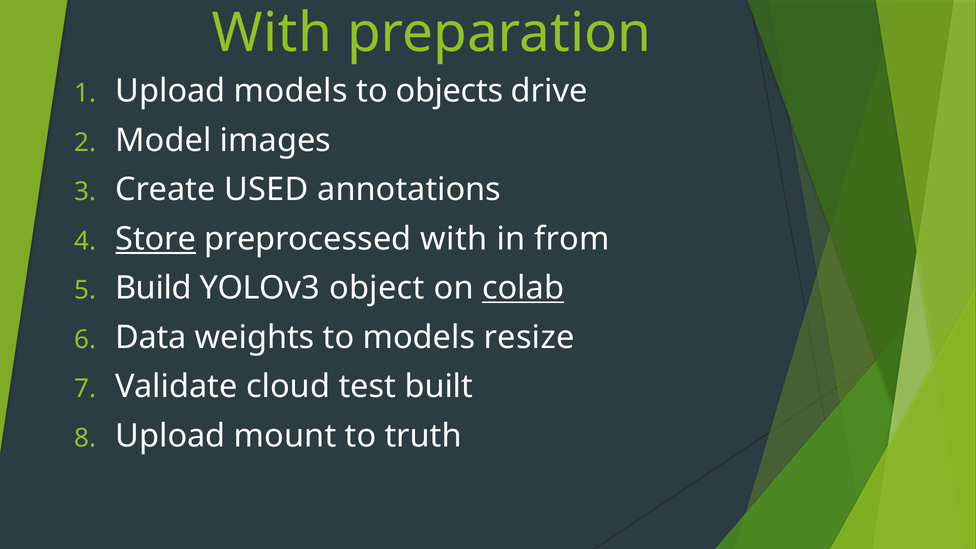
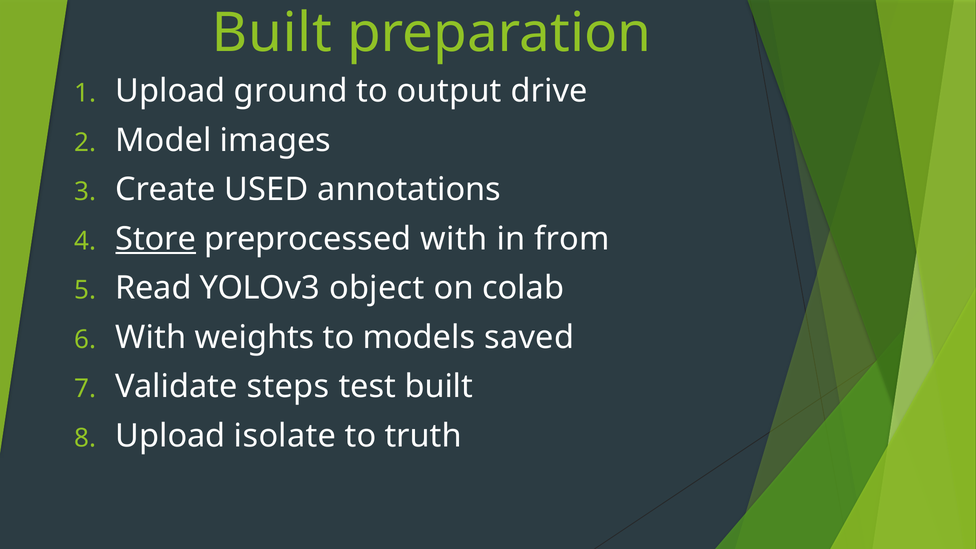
With at (272, 33): With -> Built
Upload models: models -> ground
objects: objects -> output
Build: Build -> Read
colab underline: present -> none
Data at (151, 338): Data -> With
resize: resize -> saved
cloud: cloud -> steps
mount: mount -> isolate
